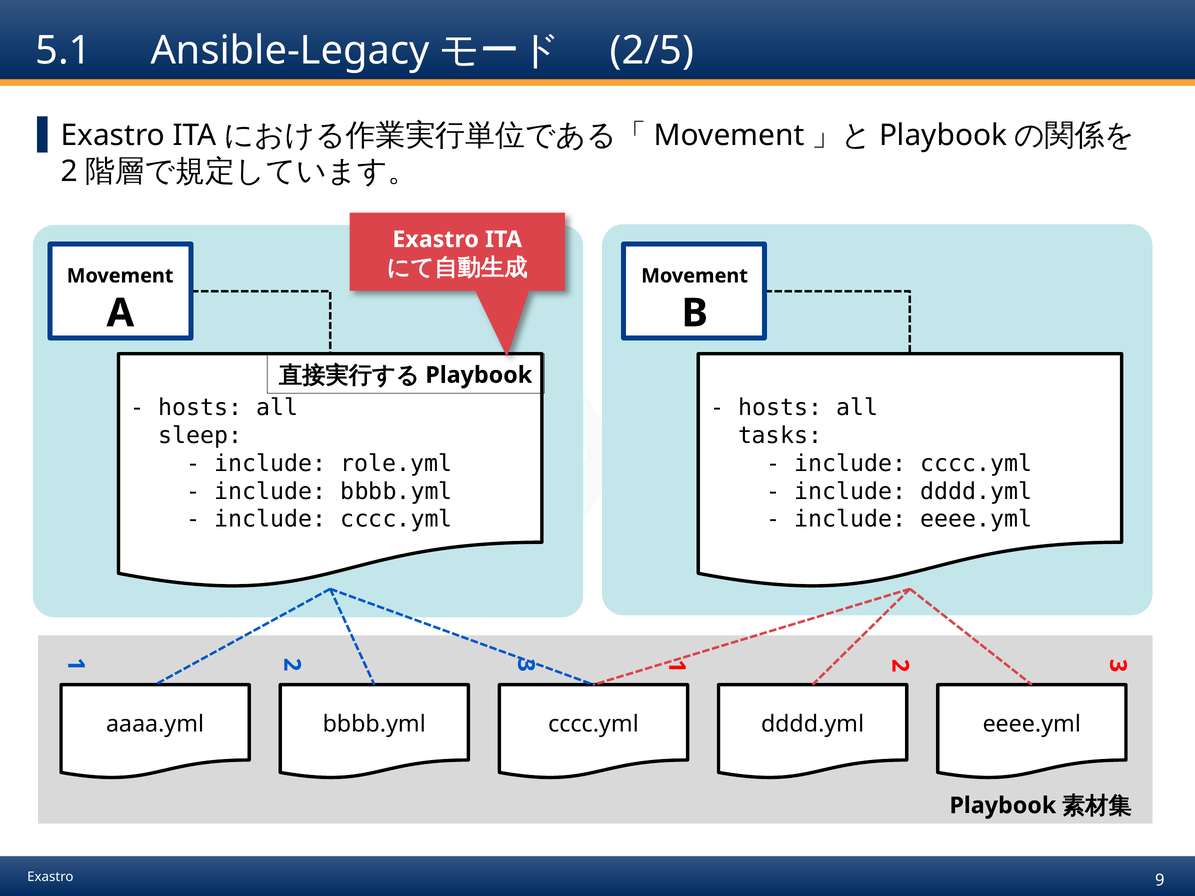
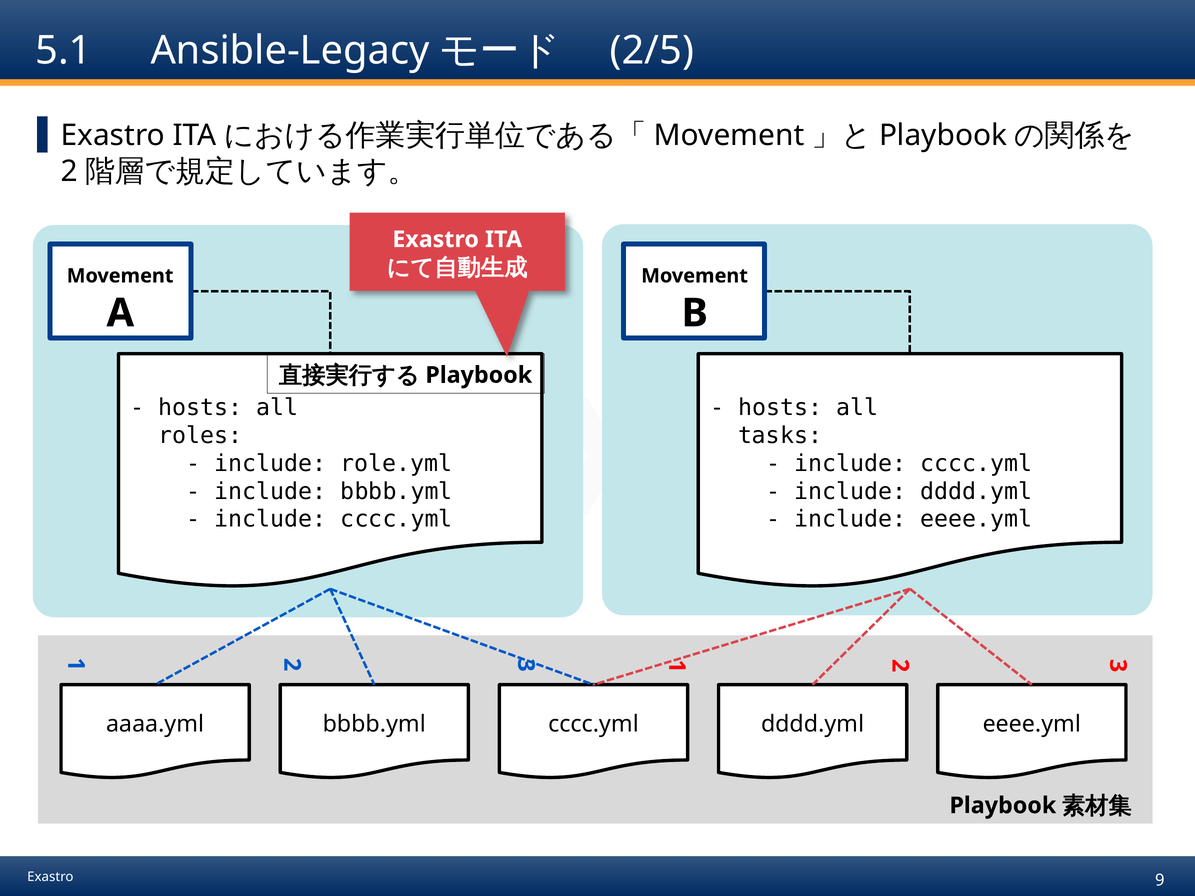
sleep: sleep -> roles
